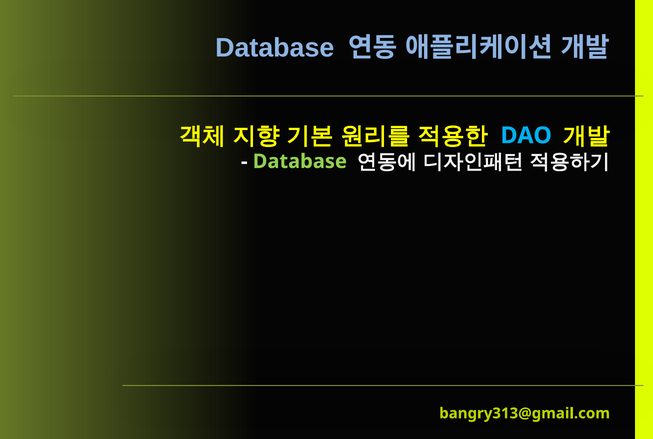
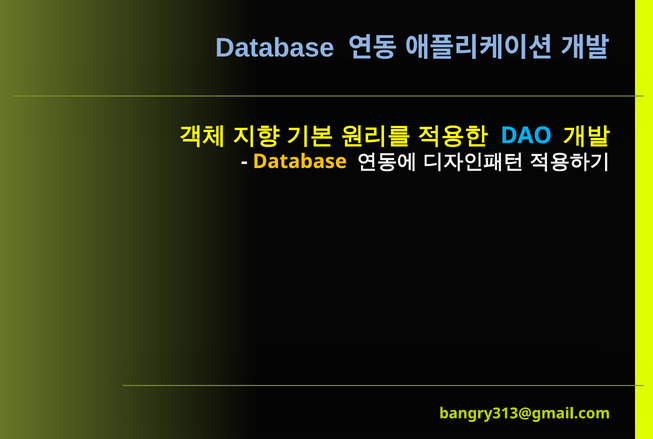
Database at (300, 161) colour: light green -> yellow
